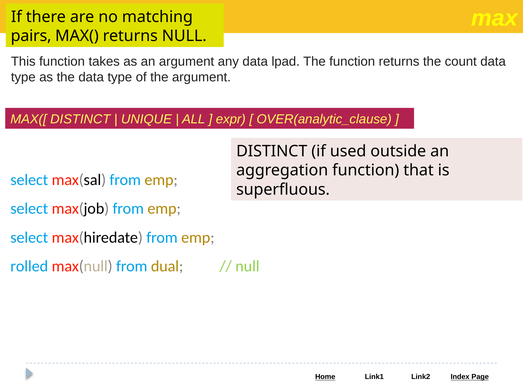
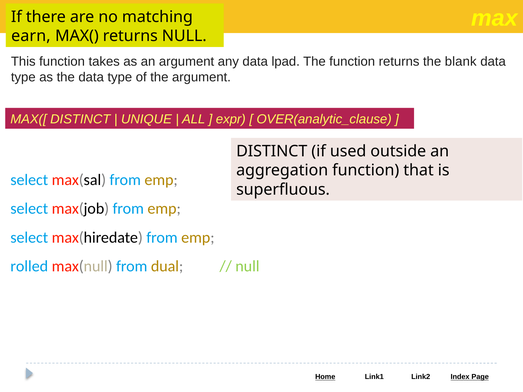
pairs: pairs -> earn
count: count -> blank
